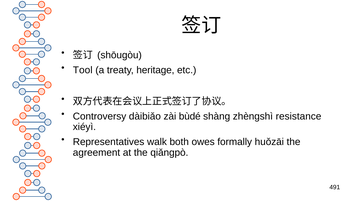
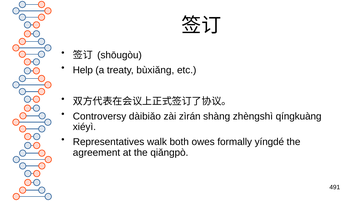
Tool: Tool -> Help
heritage: heritage -> bùxiǎng
bùdé: bùdé -> zìrán
resistance: resistance -> qíngkuàng
huǒzāi: huǒzāi -> yíngdé
